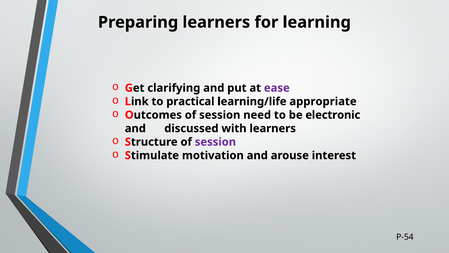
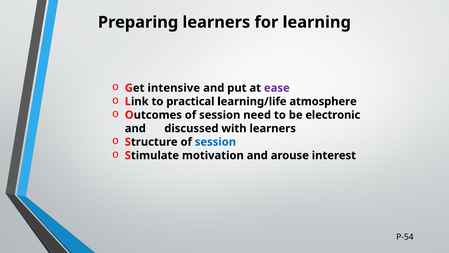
clarifying: clarifying -> intensive
appropriate: appropriate -> atmosphere
session at (215, 142) colour: purple -> blue
